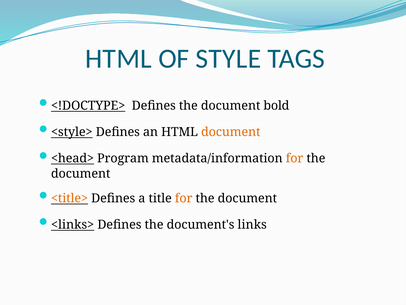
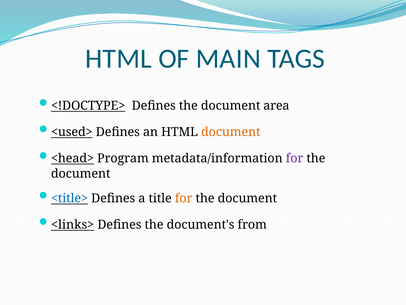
STYLE: STYLE -> MAIN
bold: bold -> area
<style>: <style> -> <used>
for at (295, 158) colour: orange -> purple
<title> colour: orange -> blue
links: links -> from
